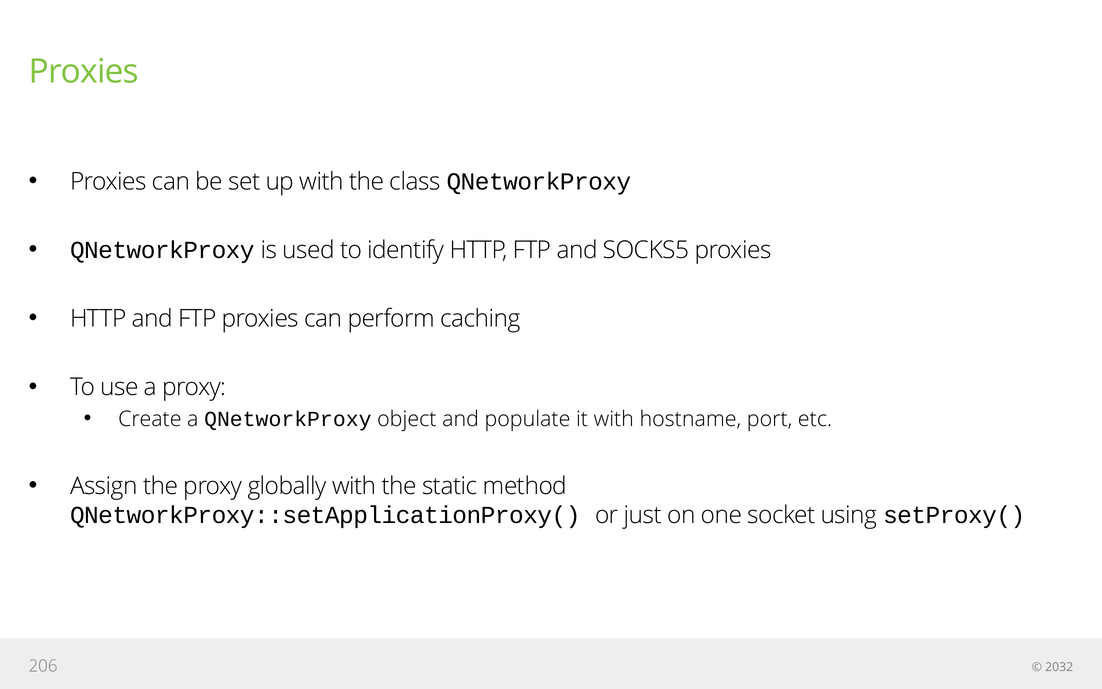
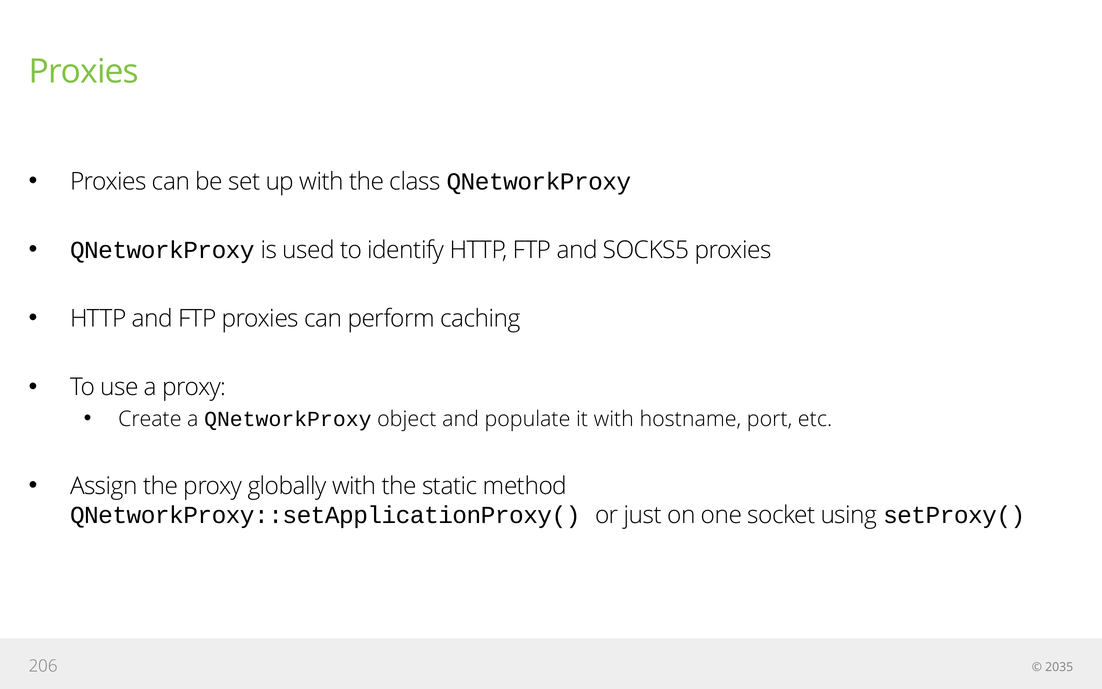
2032: 2032 -> 2035
